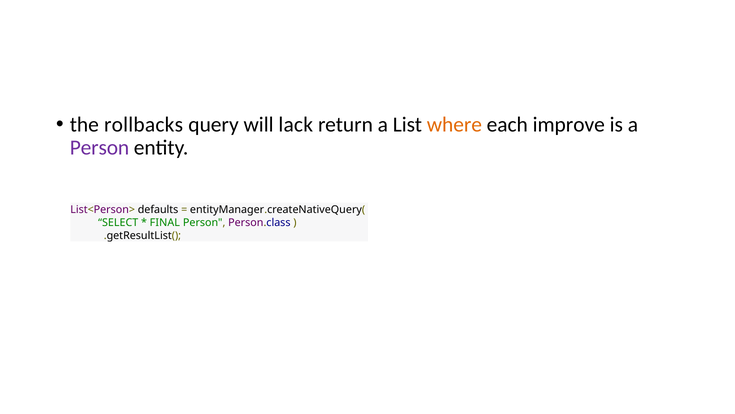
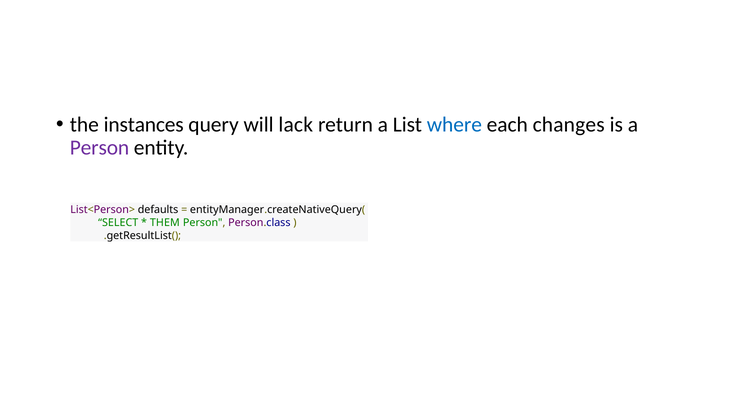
rollbacks: rollbacks -> instances
where colour: orange -> blue
improve: improve -> changes
FINAL: FINAL -> THEM
